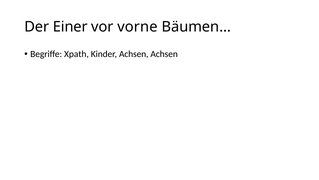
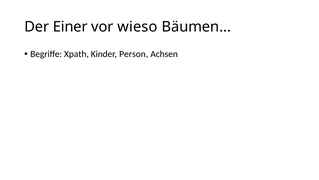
vorne: vorne -> wieso
Kinder Achsen: Achsen -> Person
